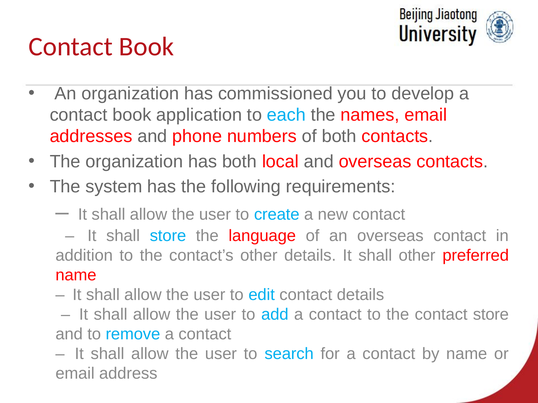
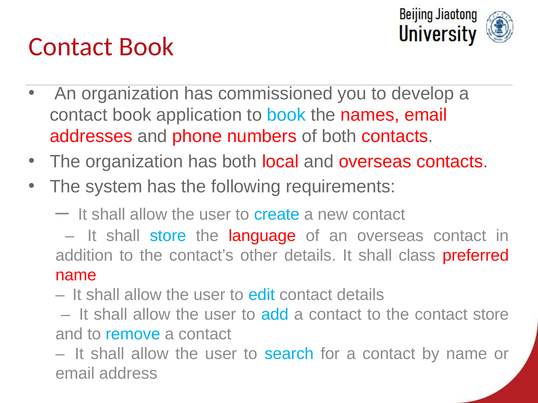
to each: each -> book
shall other: other -> class
